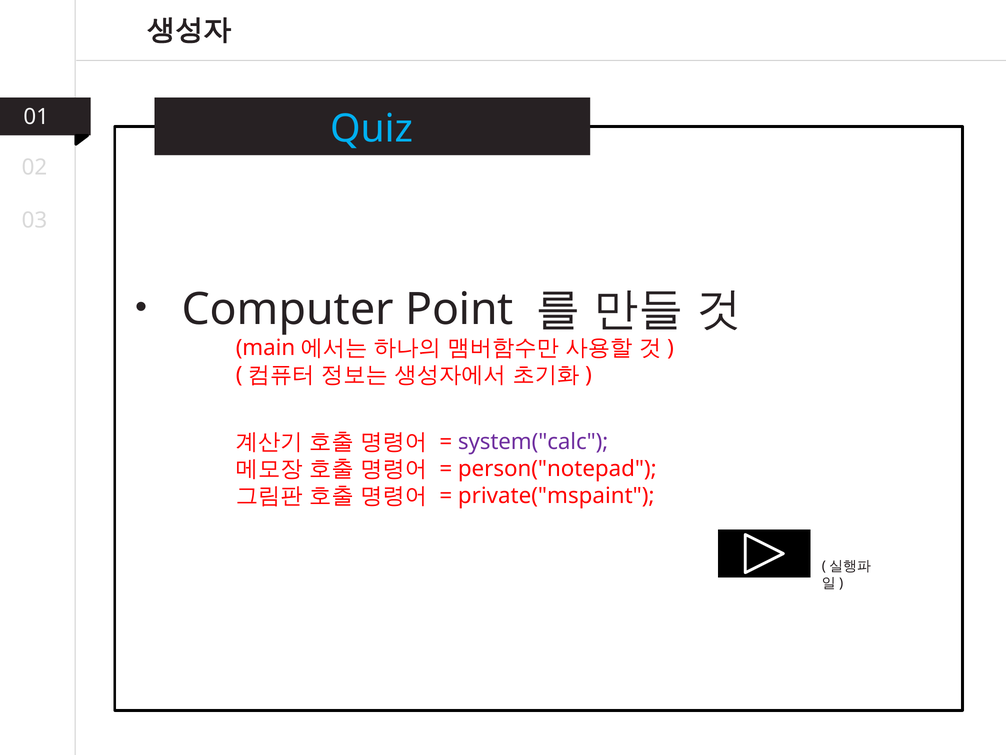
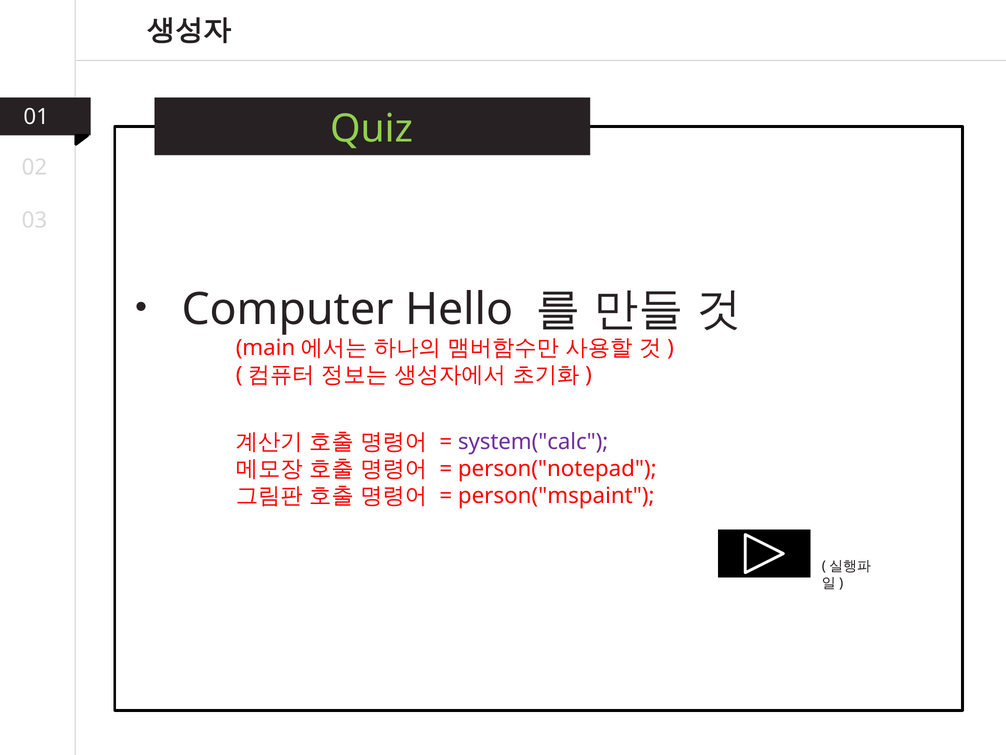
Quiz colour: light blue -> light green
Point: Point -> Hello
private("mspaint: private("mspaint -> person("mspaint
